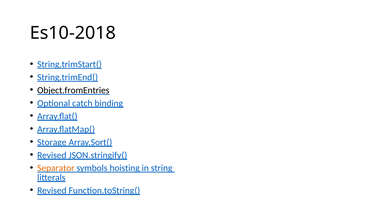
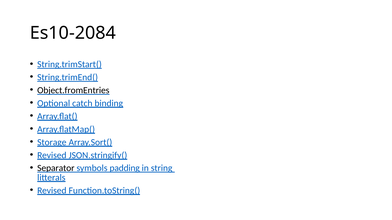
Es10-2018: Es10-2018 -> Es10-2084
Separator colour: orange -> black
hoisting: hoisting -> padding
